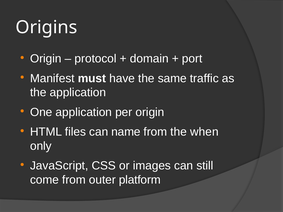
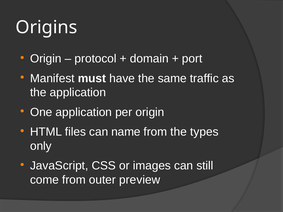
when: when -> types
platform: platform -> preview
